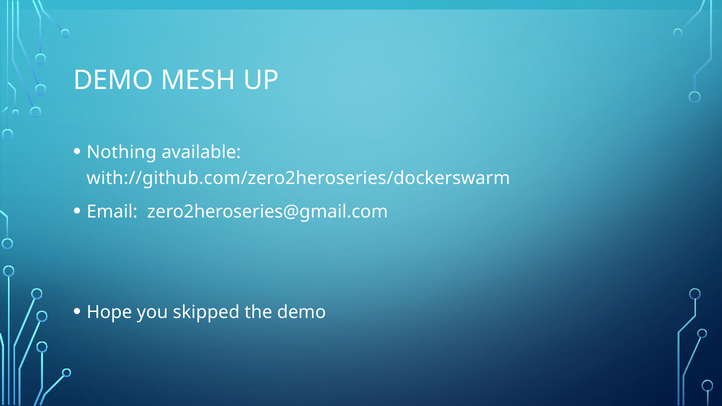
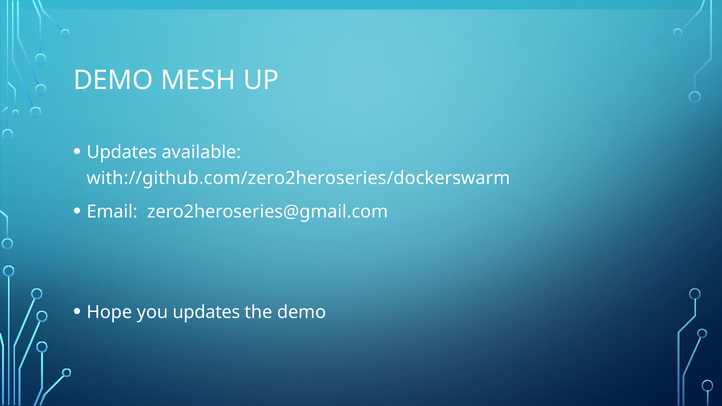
Nothing at (122, 152): Nothing -> Updates
you skipped: skipped -> updates
